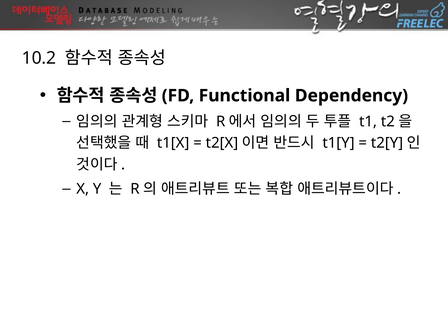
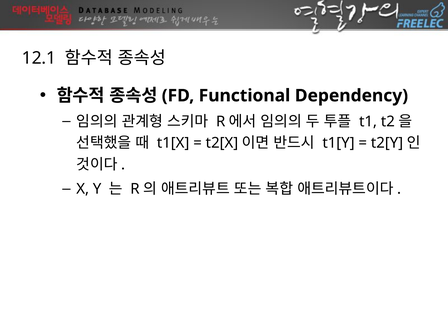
10.2: 10.2 -> 12.1
